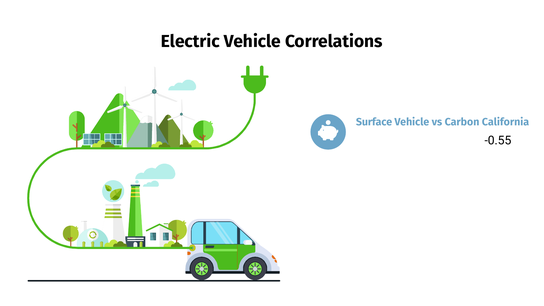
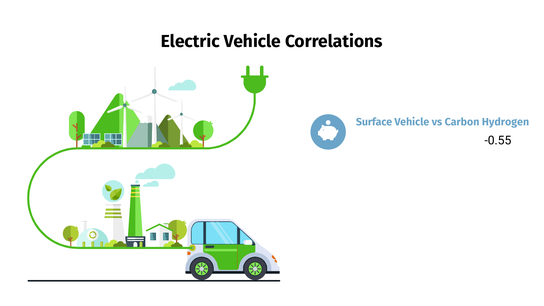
California: California -> Hydrogen
